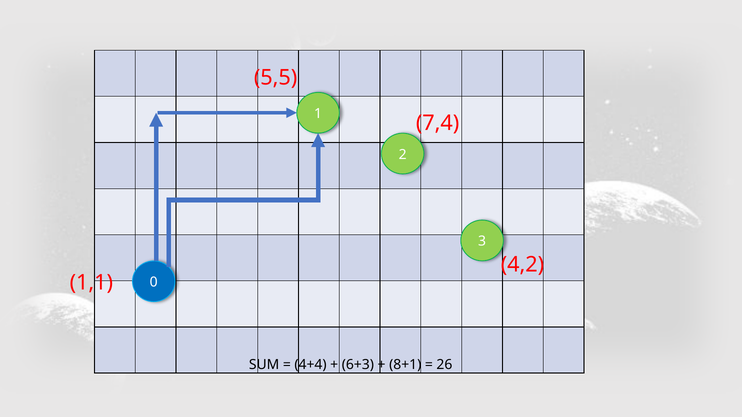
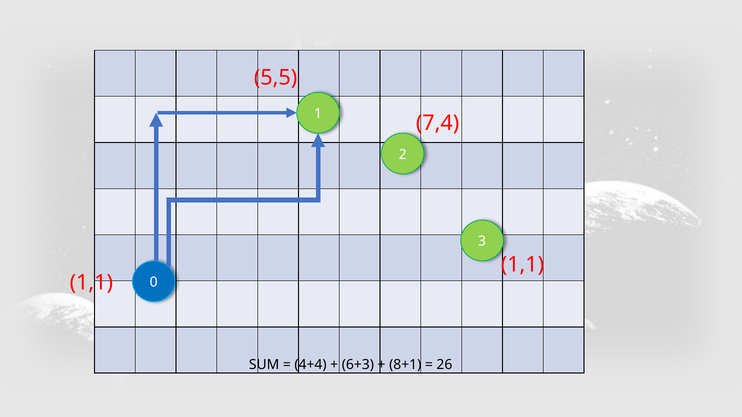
4,2 at (522, 265): 4,2 -> 1,1
